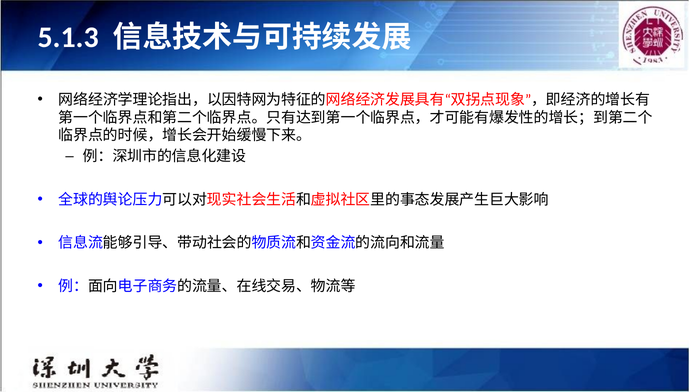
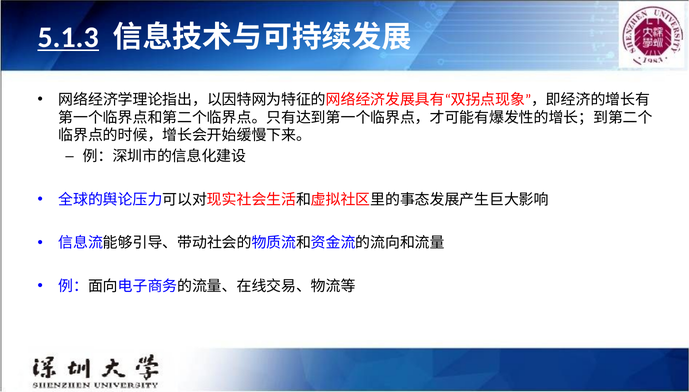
5.1.3 underline: none -> present
